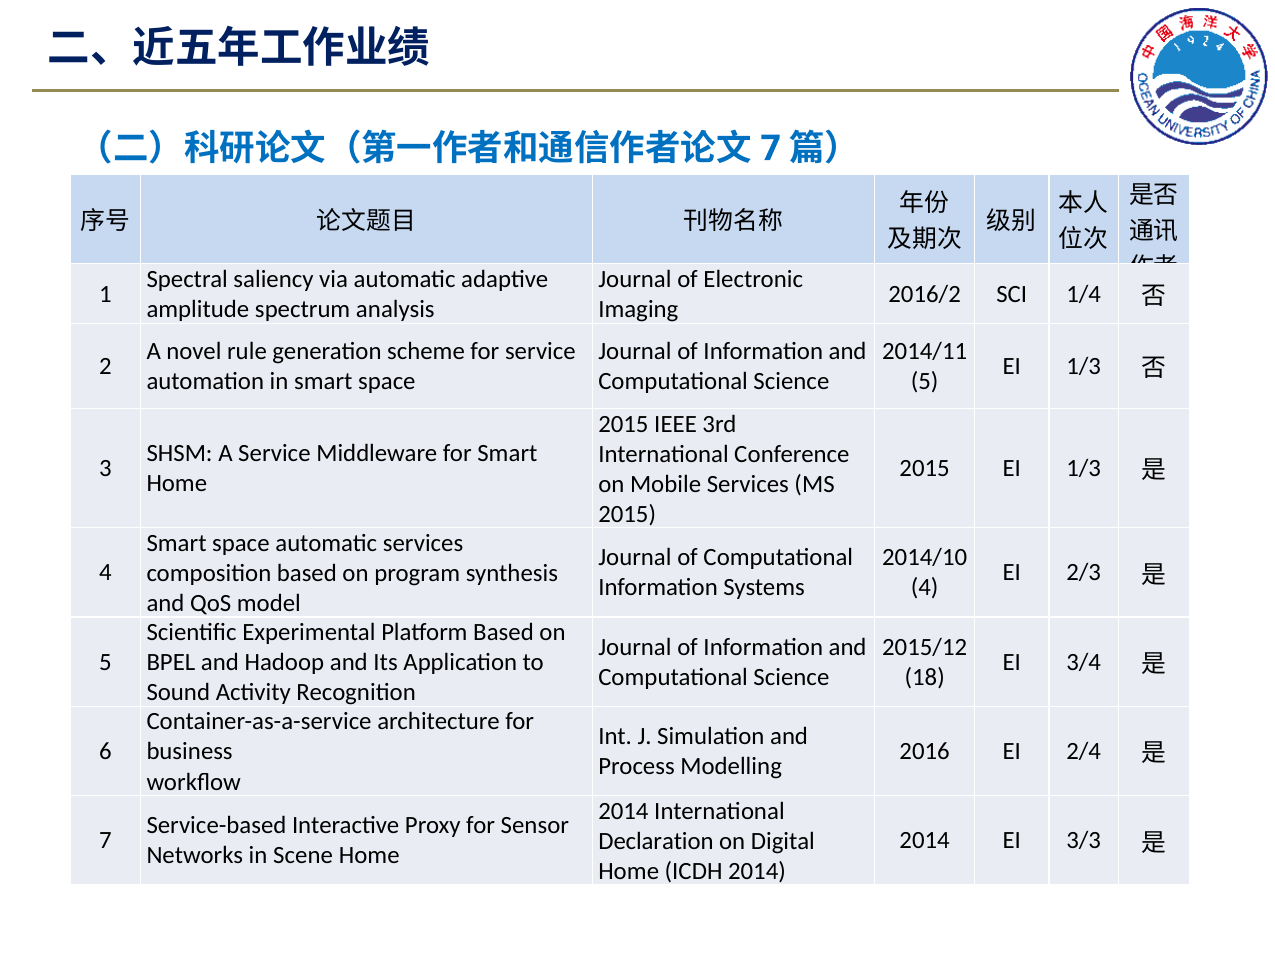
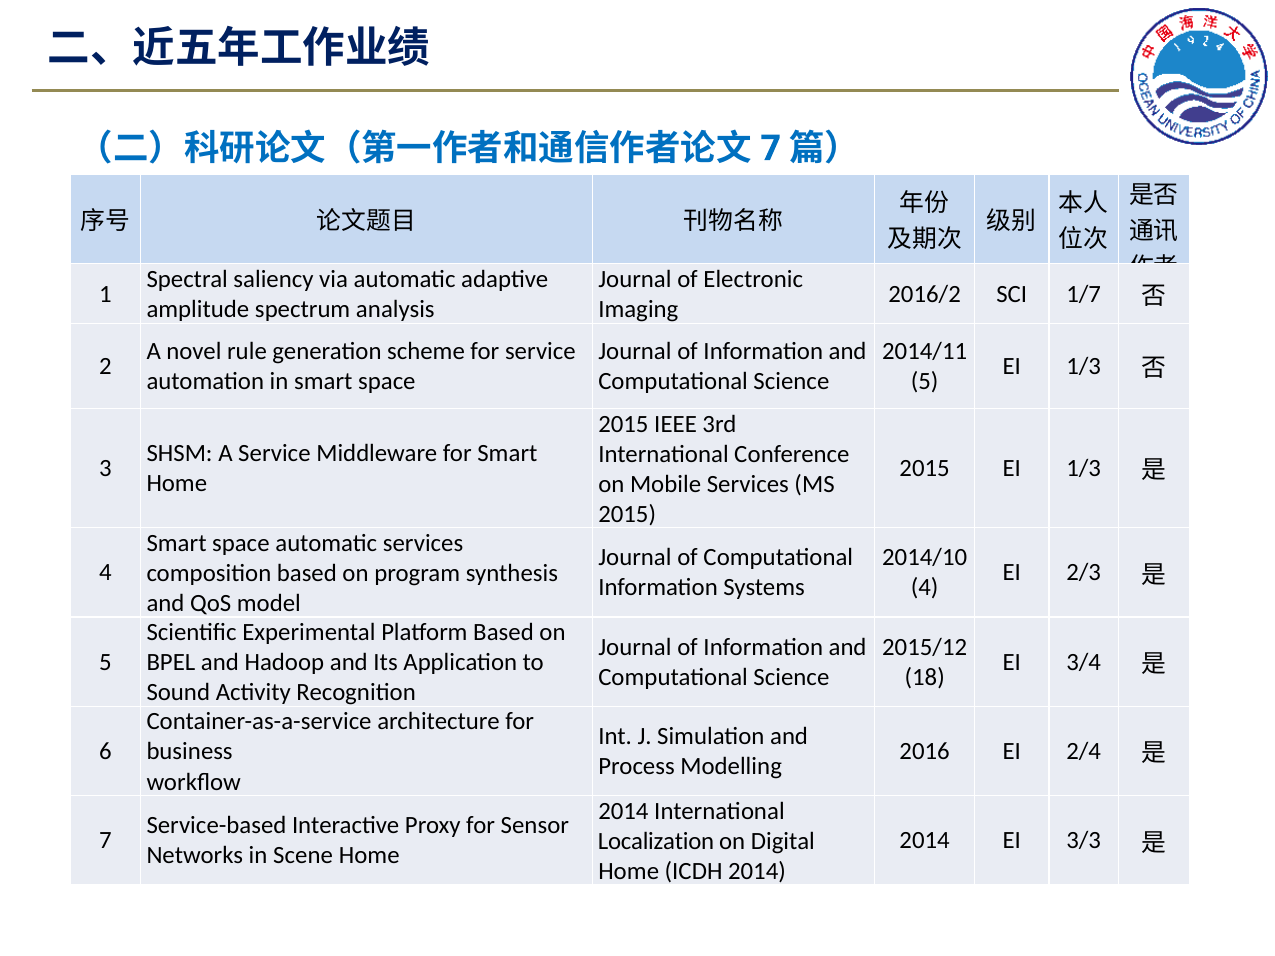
1/4: 1/4 -> 1/7
Declaration: Declaration -> Localization
